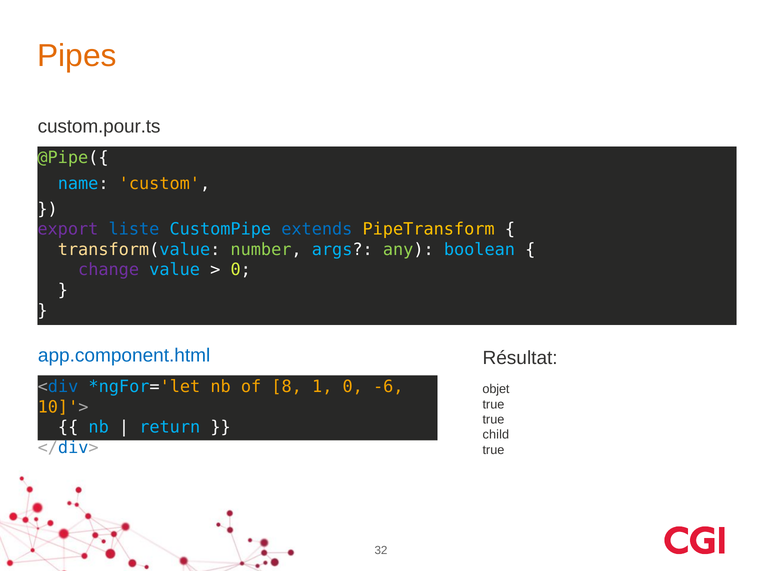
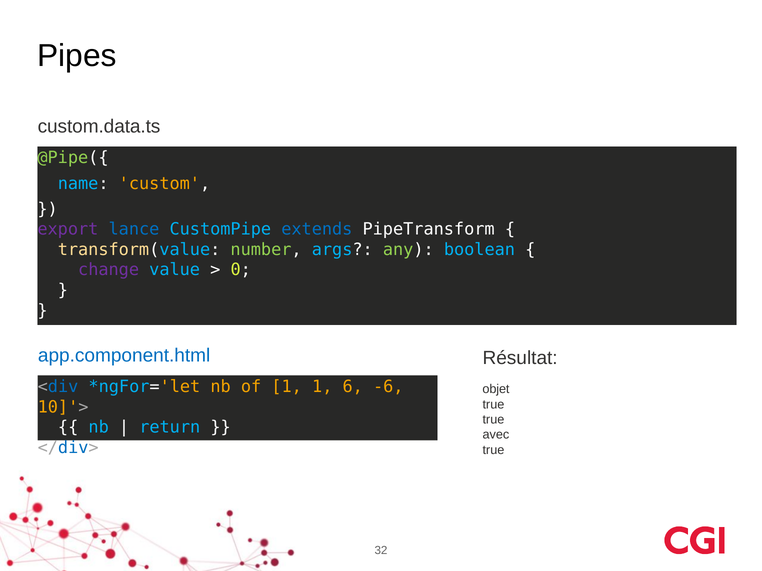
Pipes colour: orange -> black
custom.pour.ts: custom.pour.ts -> custom.data.ts
liste: liste -> lance
PipeTransform colour: yellow -> white
of 8: 8 -> 1
1 0: 0 -> 6
child: child -> avec
